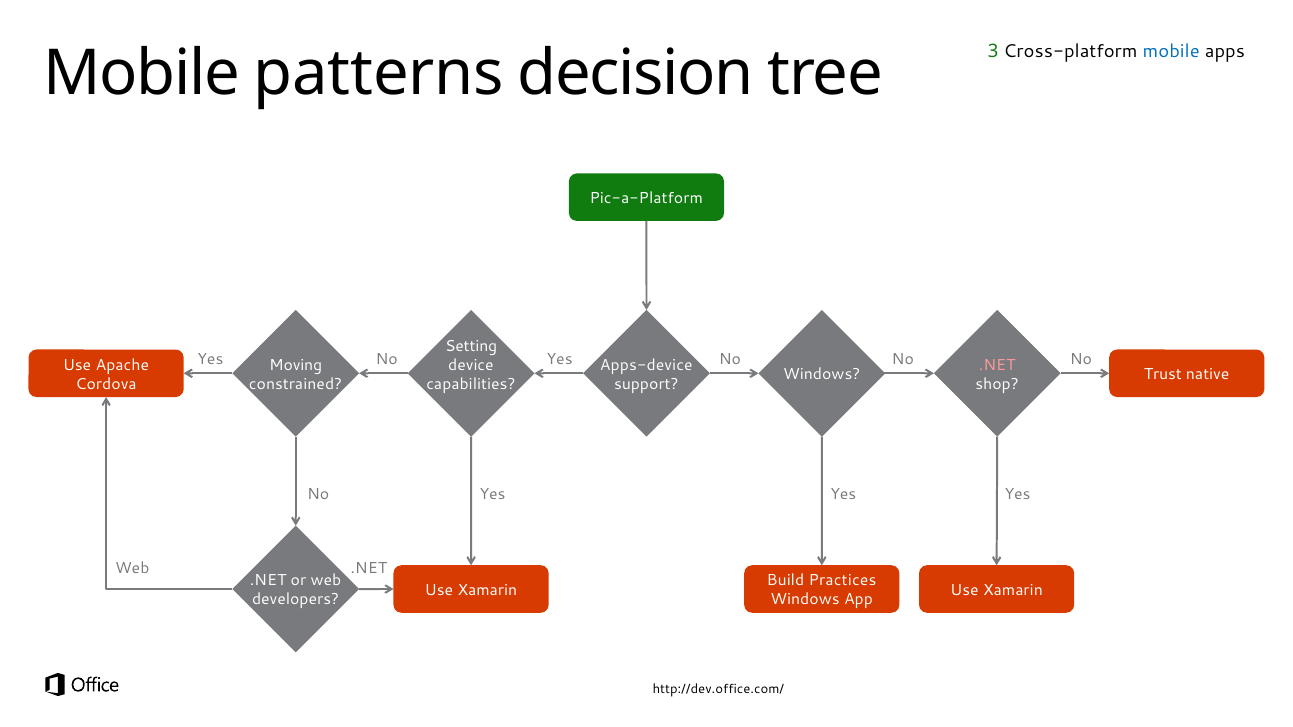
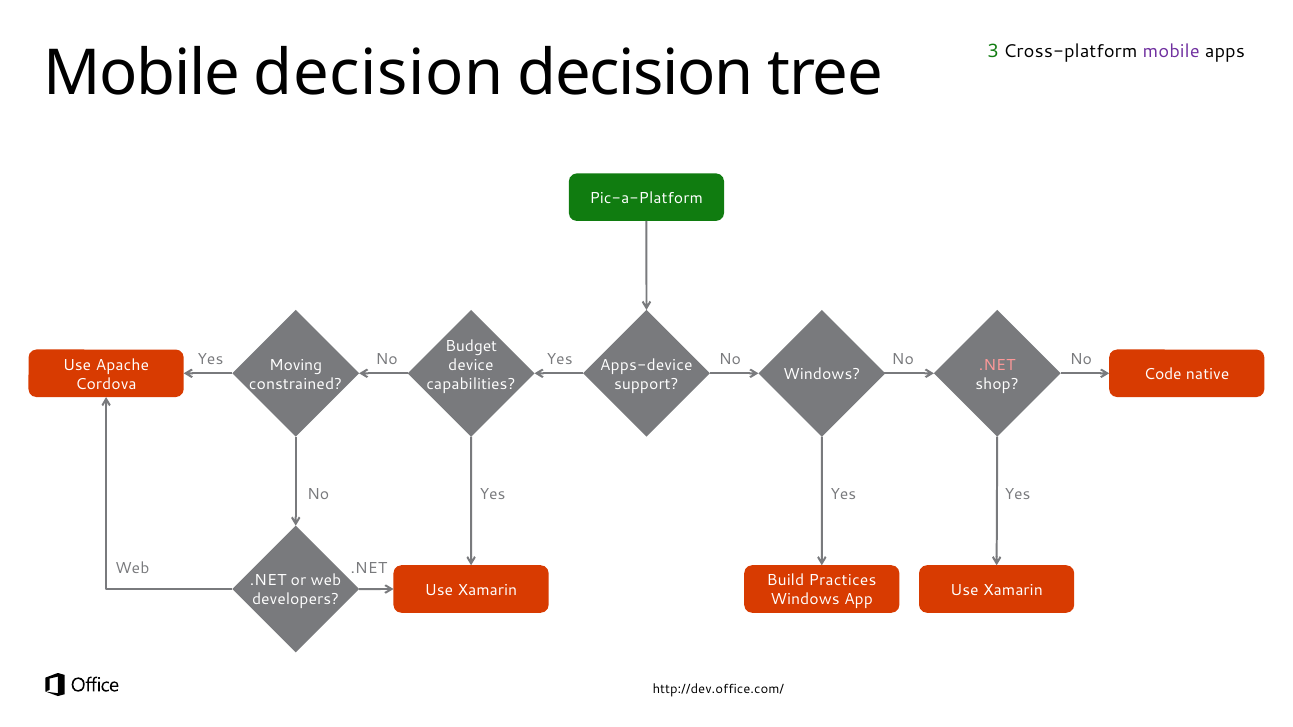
mobile at (1171, 51) colour: blue -> purple
Mobile patterns: patterns -> decision
Setting: Setting -> Budget
Trust: Trust -> Code
